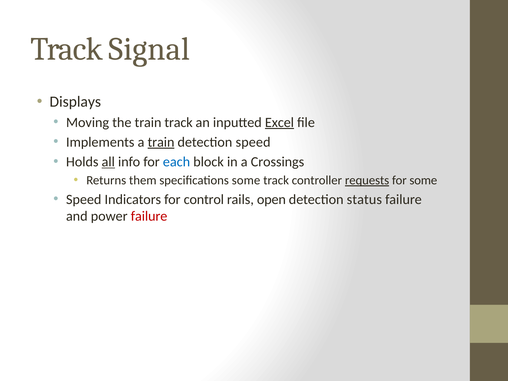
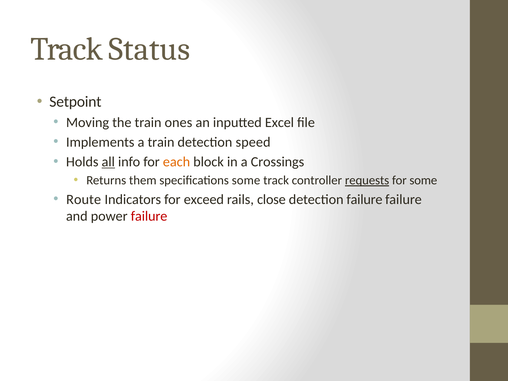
Signal: Signal -> Status
Displays: Displays -> Setpoint
train track: track -> ones
Excel underline: present -> none
train at (161, 142) underline: present -> none
each colour: blue -> orange
Speed at (84, 199): Speed -> Route
control: control -> exceed
open: open -> close
detection status: status -> failure
